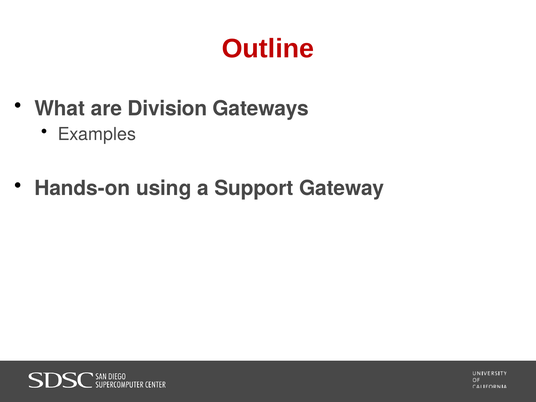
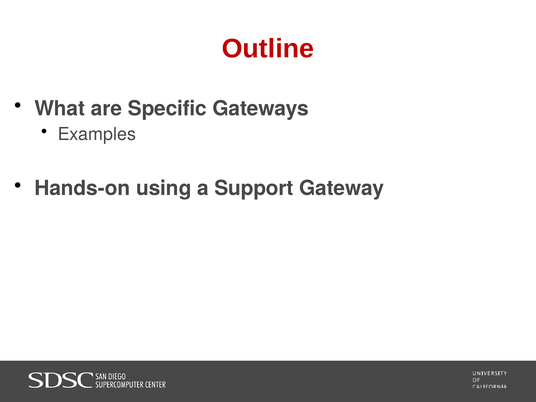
Division: Division -> Specific
